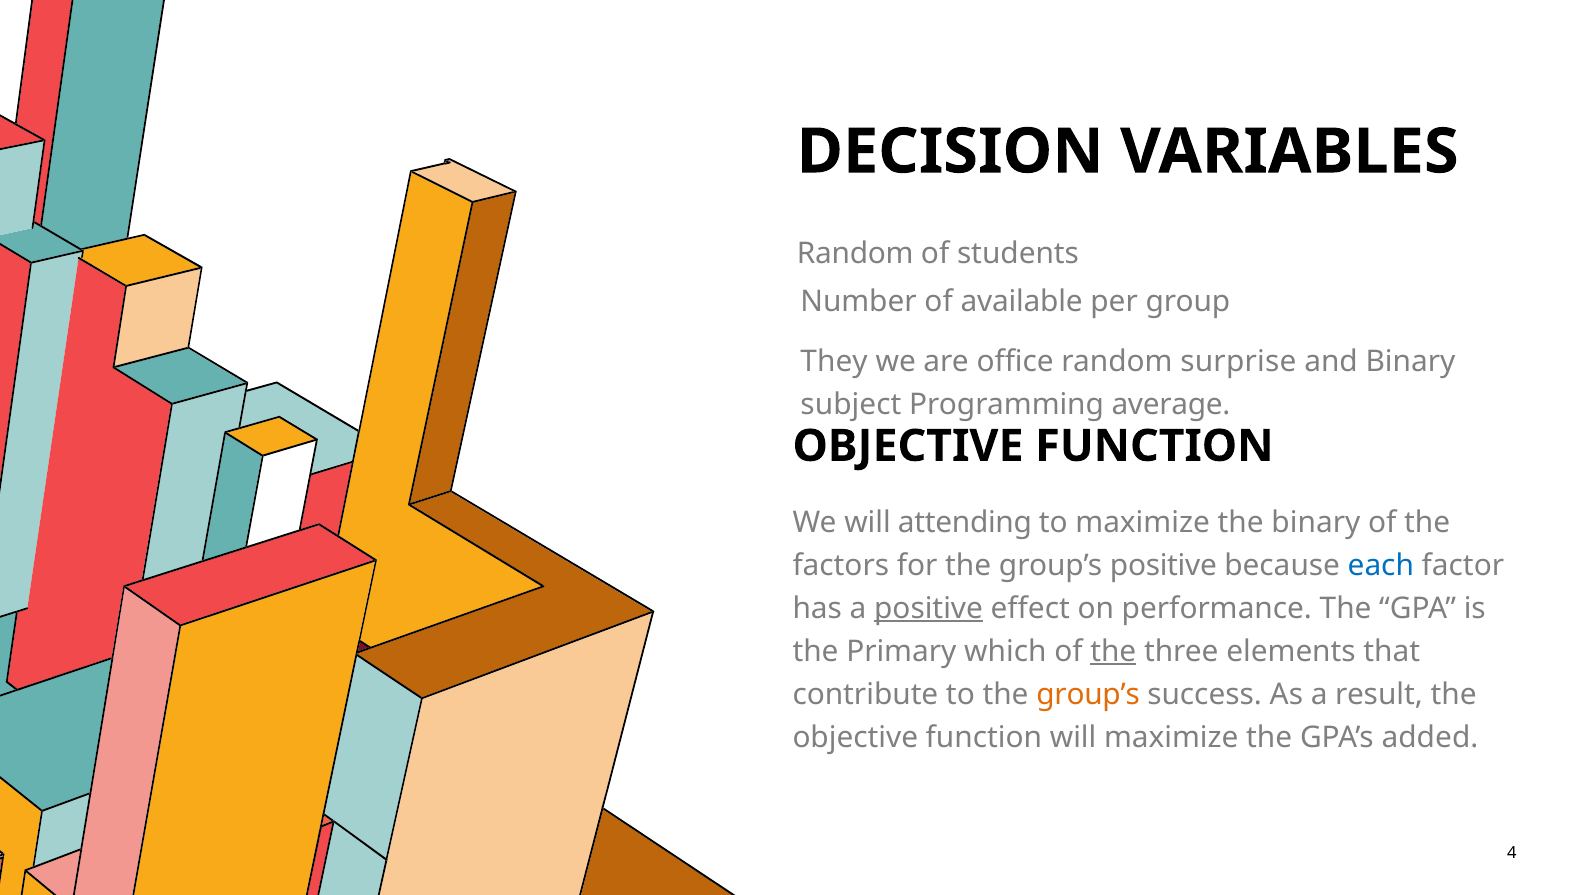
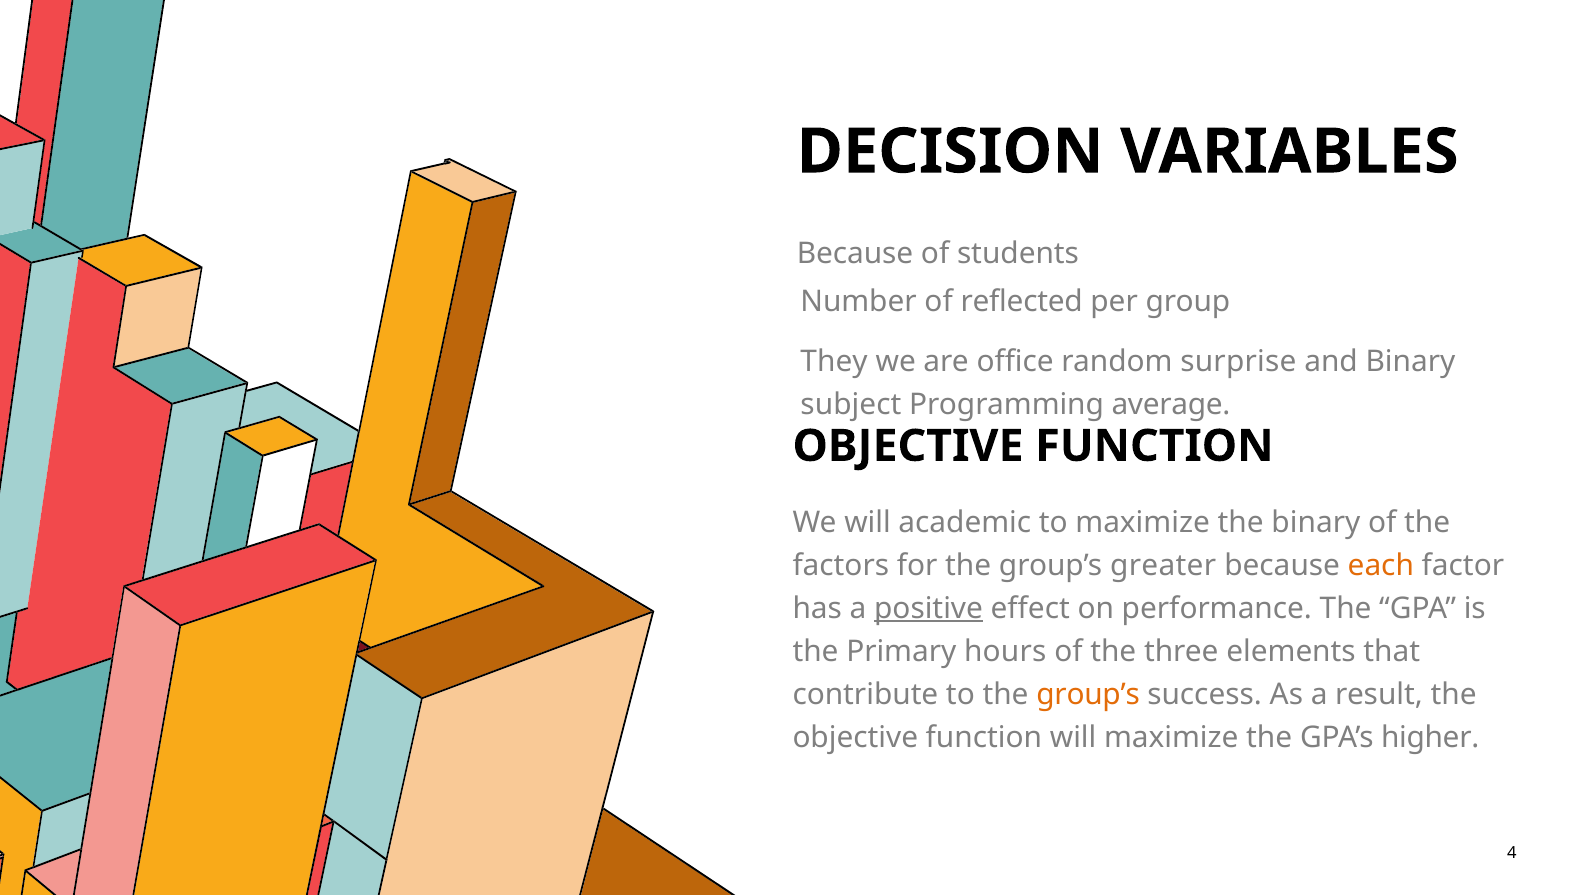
Random at (855, 254): Random -> Because
available: available -> reflected
attending: attending -> academic
group’s positive: positive -> greater
each colour: blue -> orange
which: which -> hours
the at (1113, 652) underline: present -> none
added: added -> higher
